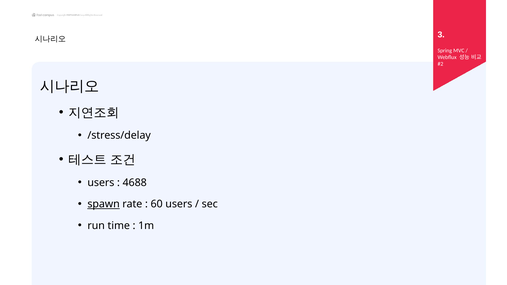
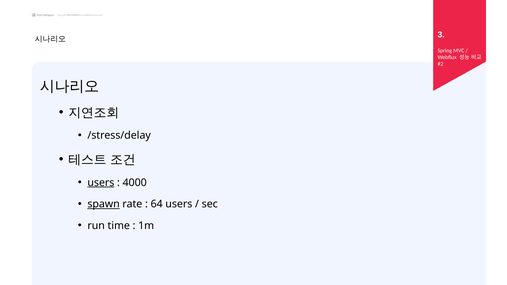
users at (101, 183) underline: none -> present
4688: 4688 -> 4000
60: 60 -> 64
